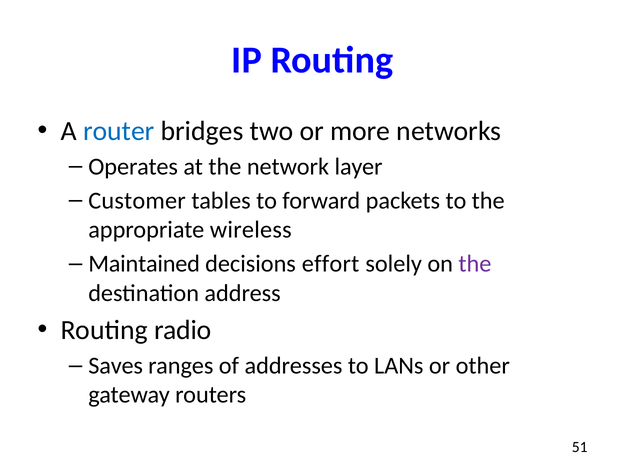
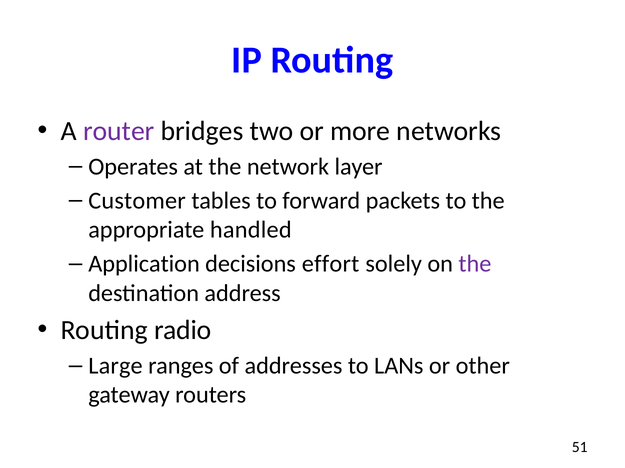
router colour: blue -> purple
wireless: wireless -> handled
Maintained: Maintained -> Application
Saves: Saves -> Large
